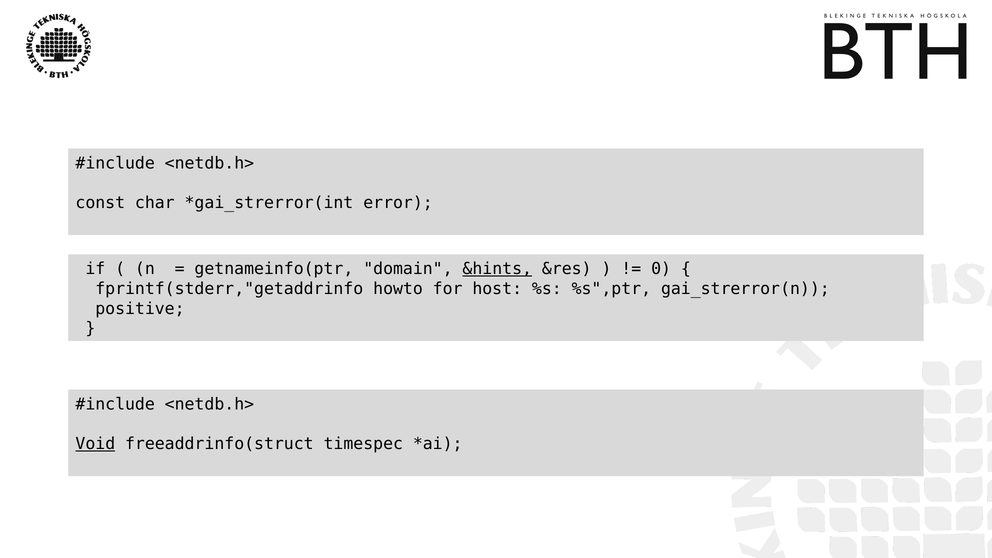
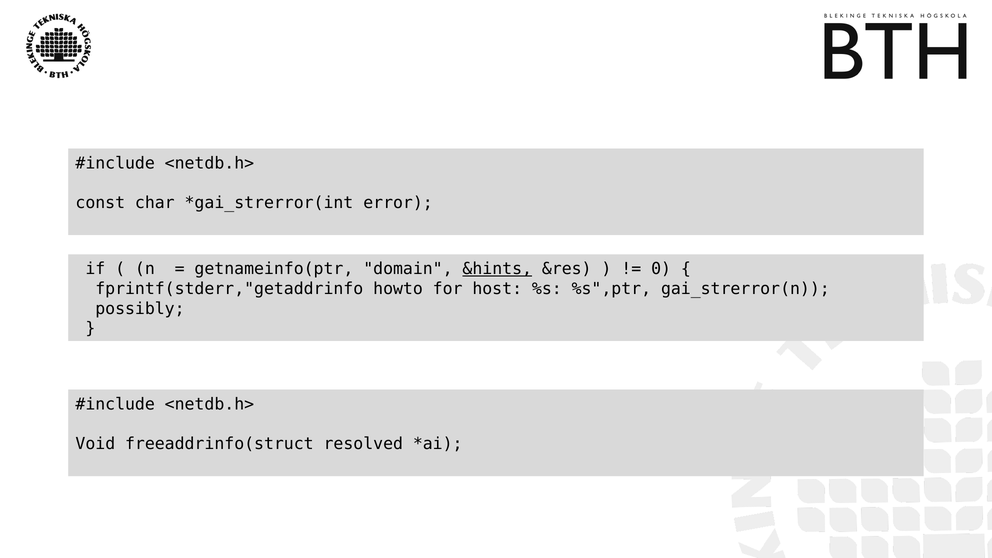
positive: positive -> possibly
Void underline: present -> none
timespec: timespec -> resolved
